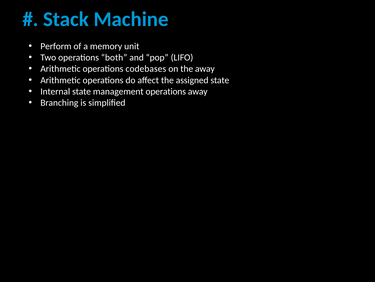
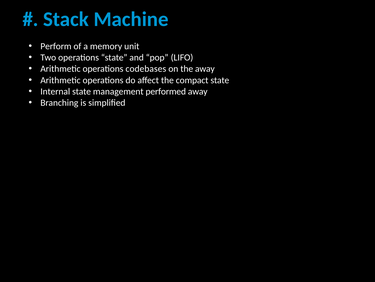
operations both: both -> state
assigned: assigned -> compact
management operations: operations -> performed
